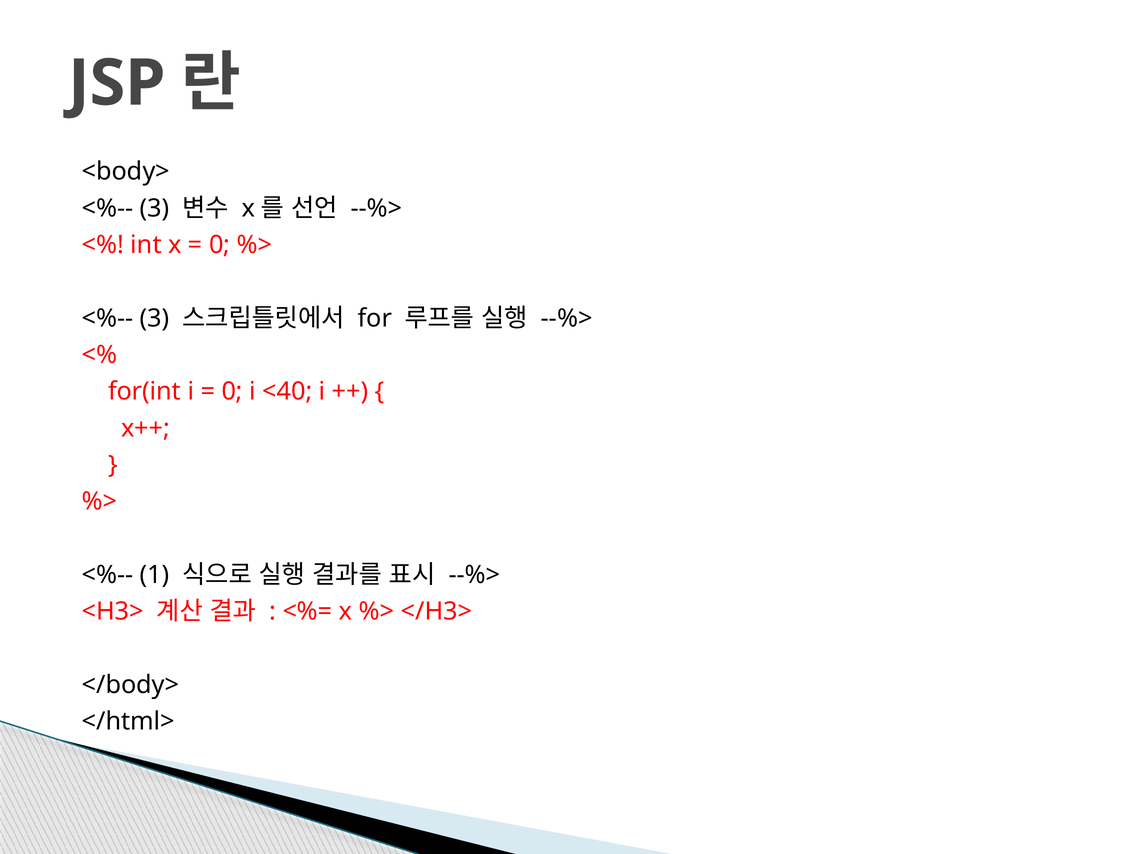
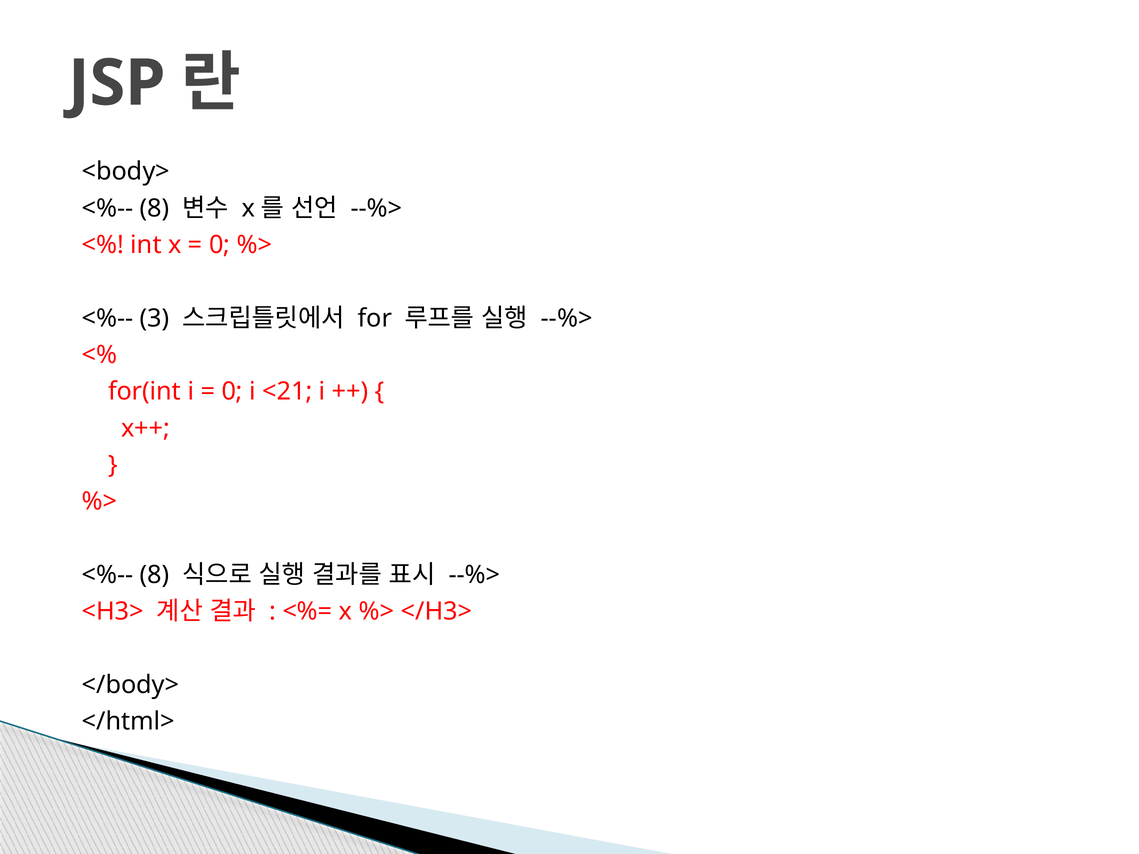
3 at (155, 208): 3 -> 8
<40: <40 -> <21
1 at (155, 575): 1 -> 8
